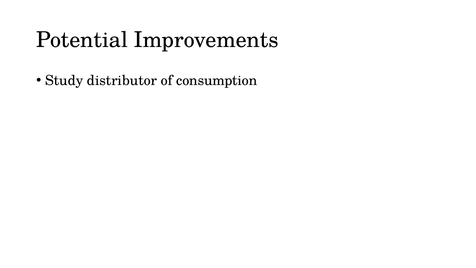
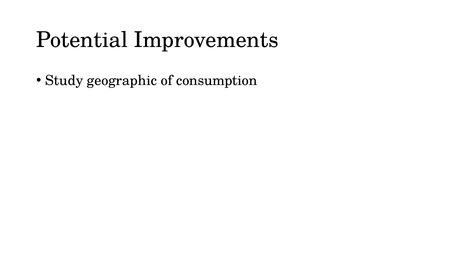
distributor: distributor -> geographic
